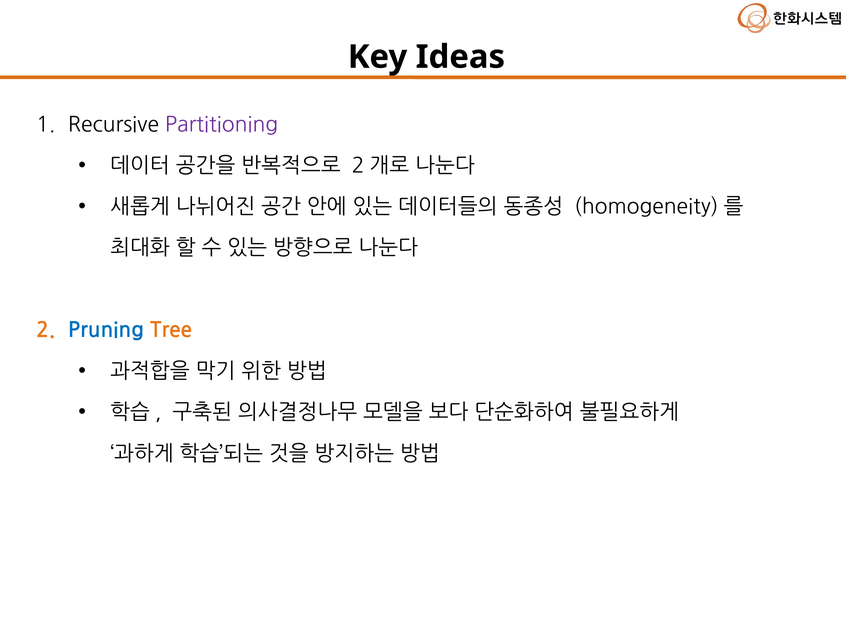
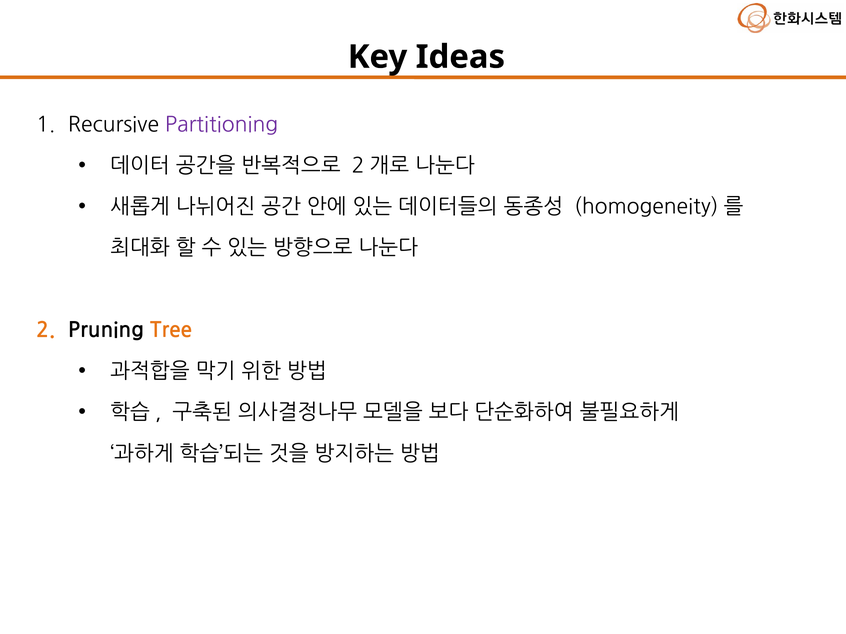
Pruning colour: blue -> black
